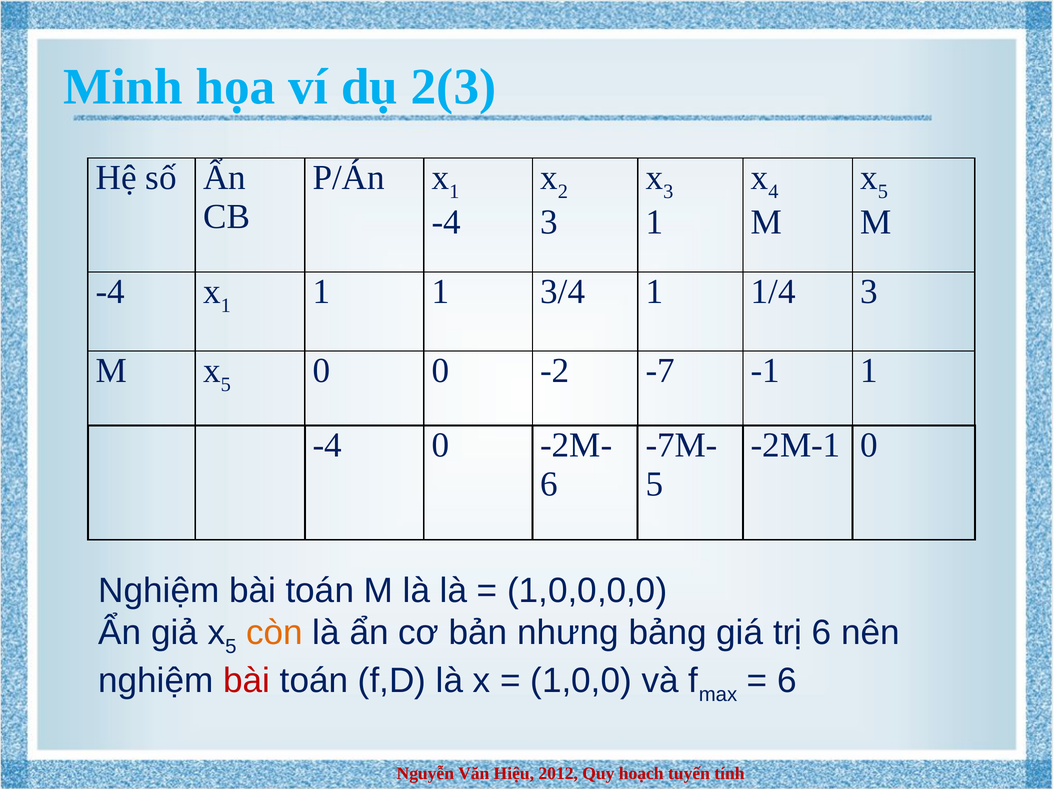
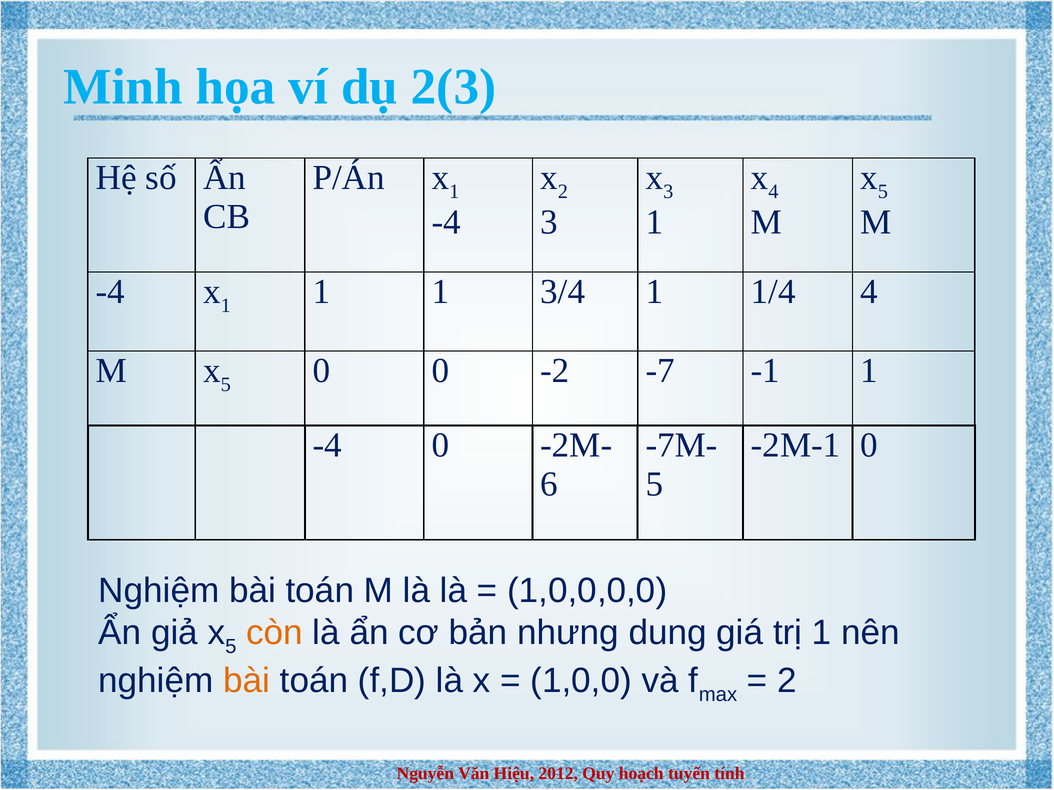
1/4 3: 3 -> 4
bảng: bảng -> dung
trị 6: 6 -> 1
bài at (247, 681) colour: red -> orange
6 at (787, 681): 6 -> 2
